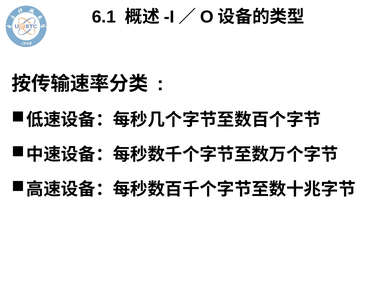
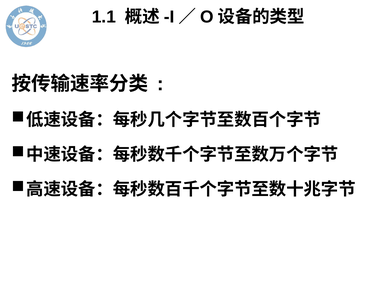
6.1: 6.1 -> 1.1
